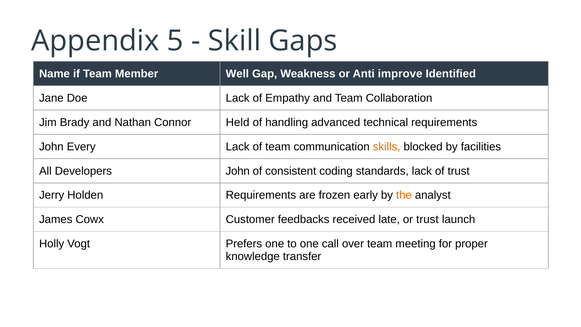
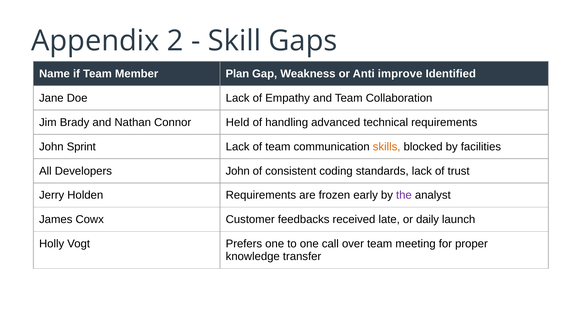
5: 5 -> 2
Well: Well -> Plan
Every: Every -> Sprint
the colour: orange -> purple
or trust: trust -> daily
